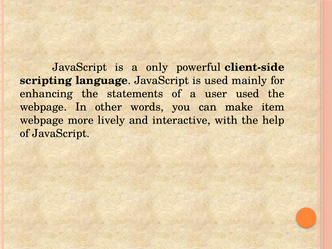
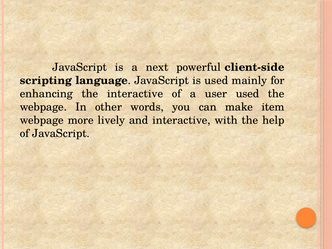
only: only -> next
the statements: statements -> interactive
